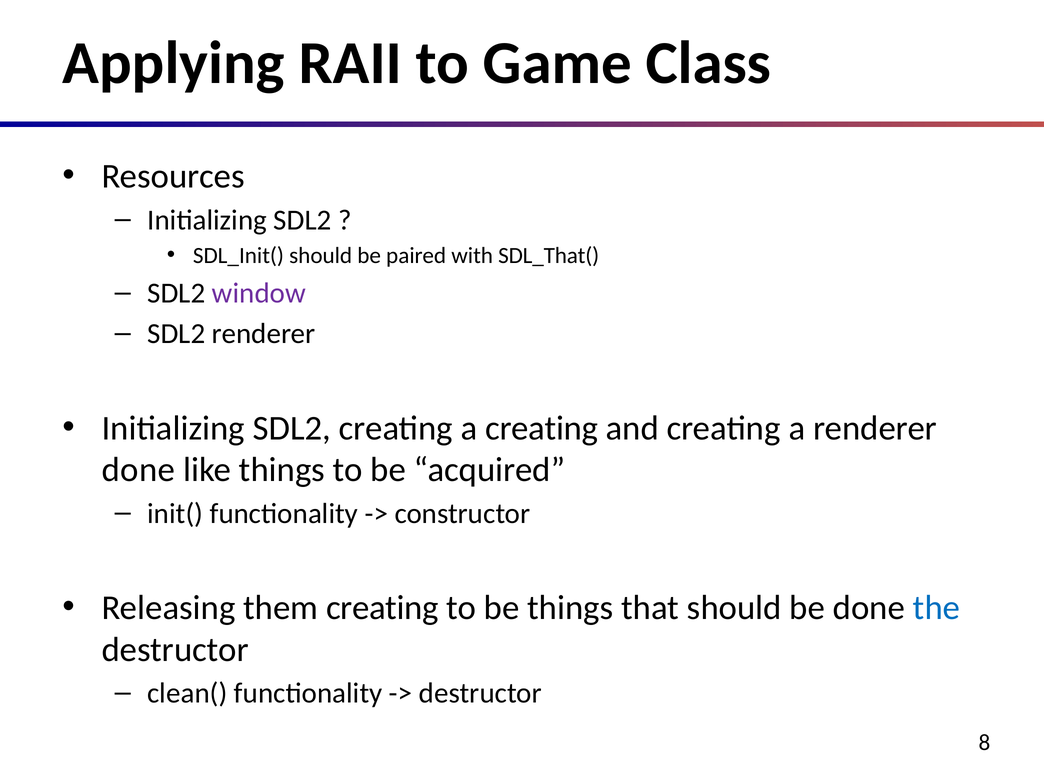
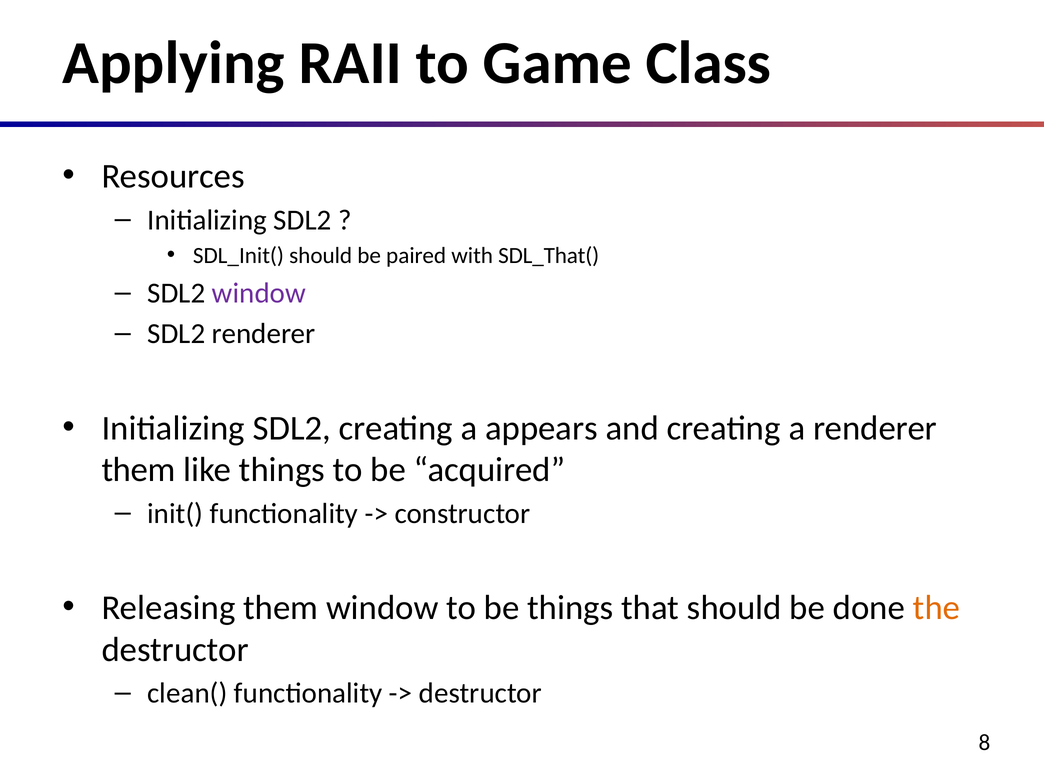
a creating: creating -> appears
done at (138, 470): done -> them
them creating: creating -> window
the colour: blue -> orange
